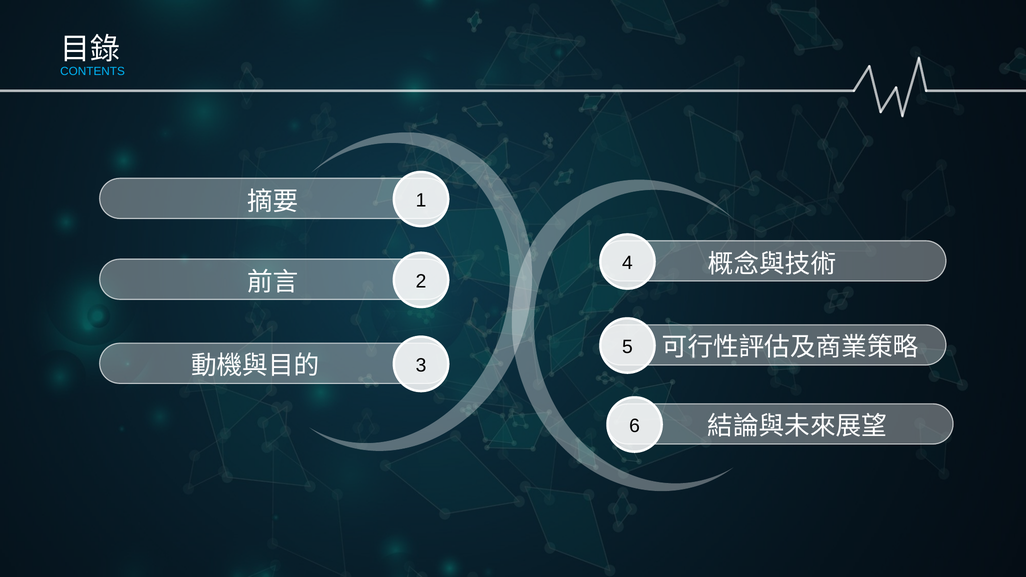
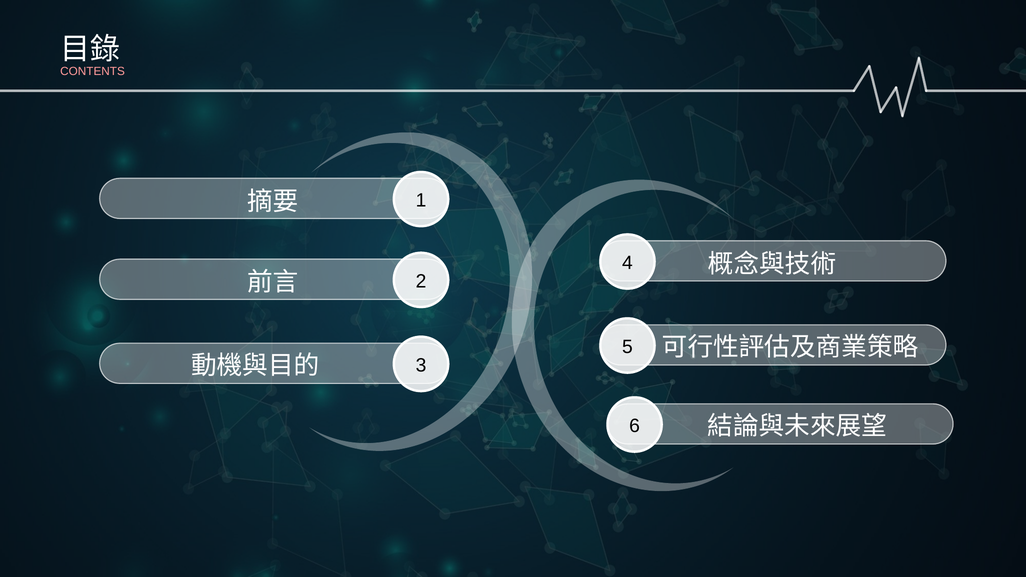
CONTENTS colour: light blue -> pink
